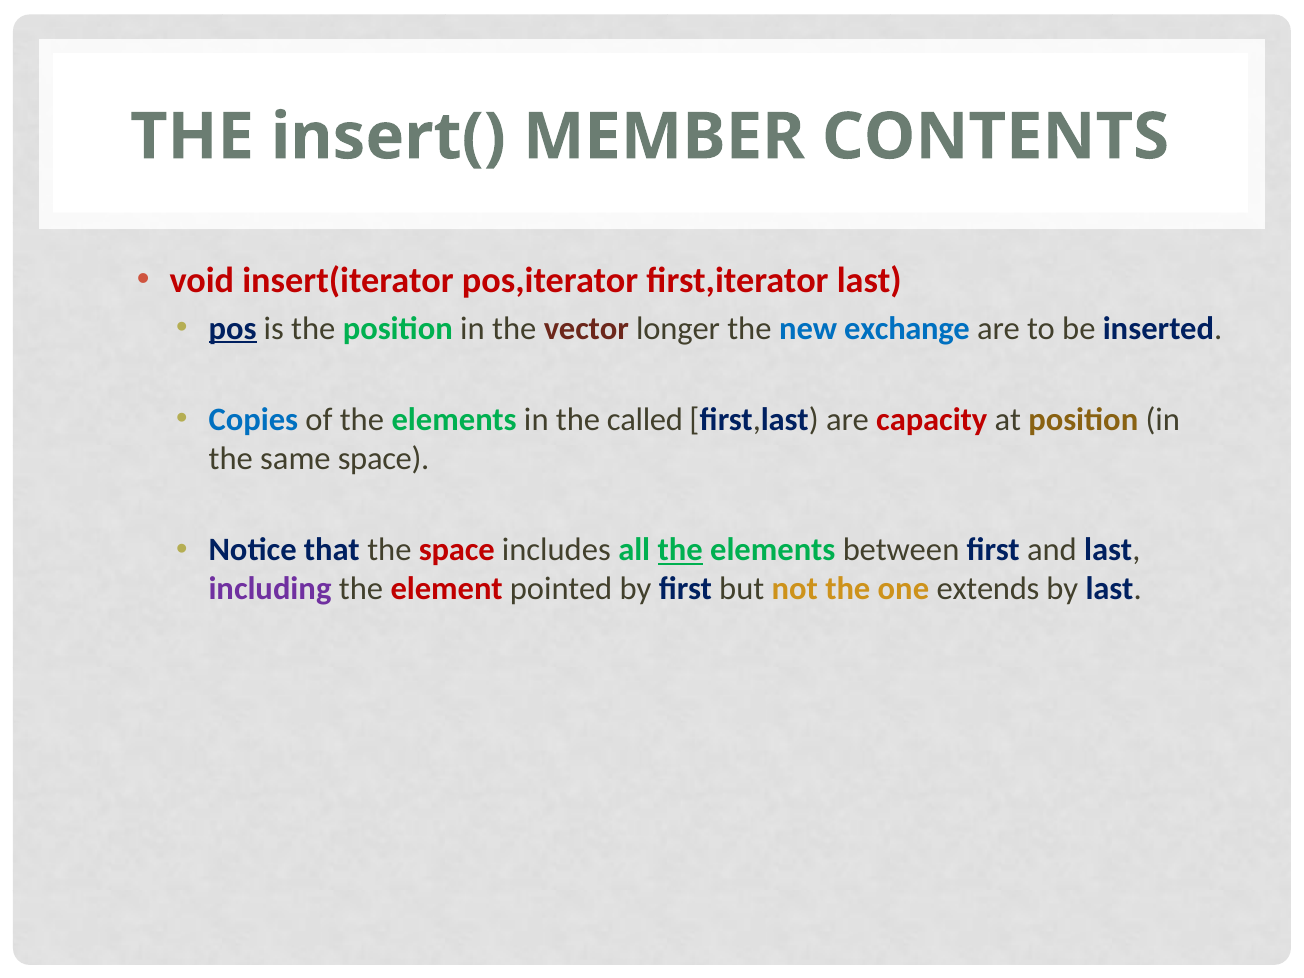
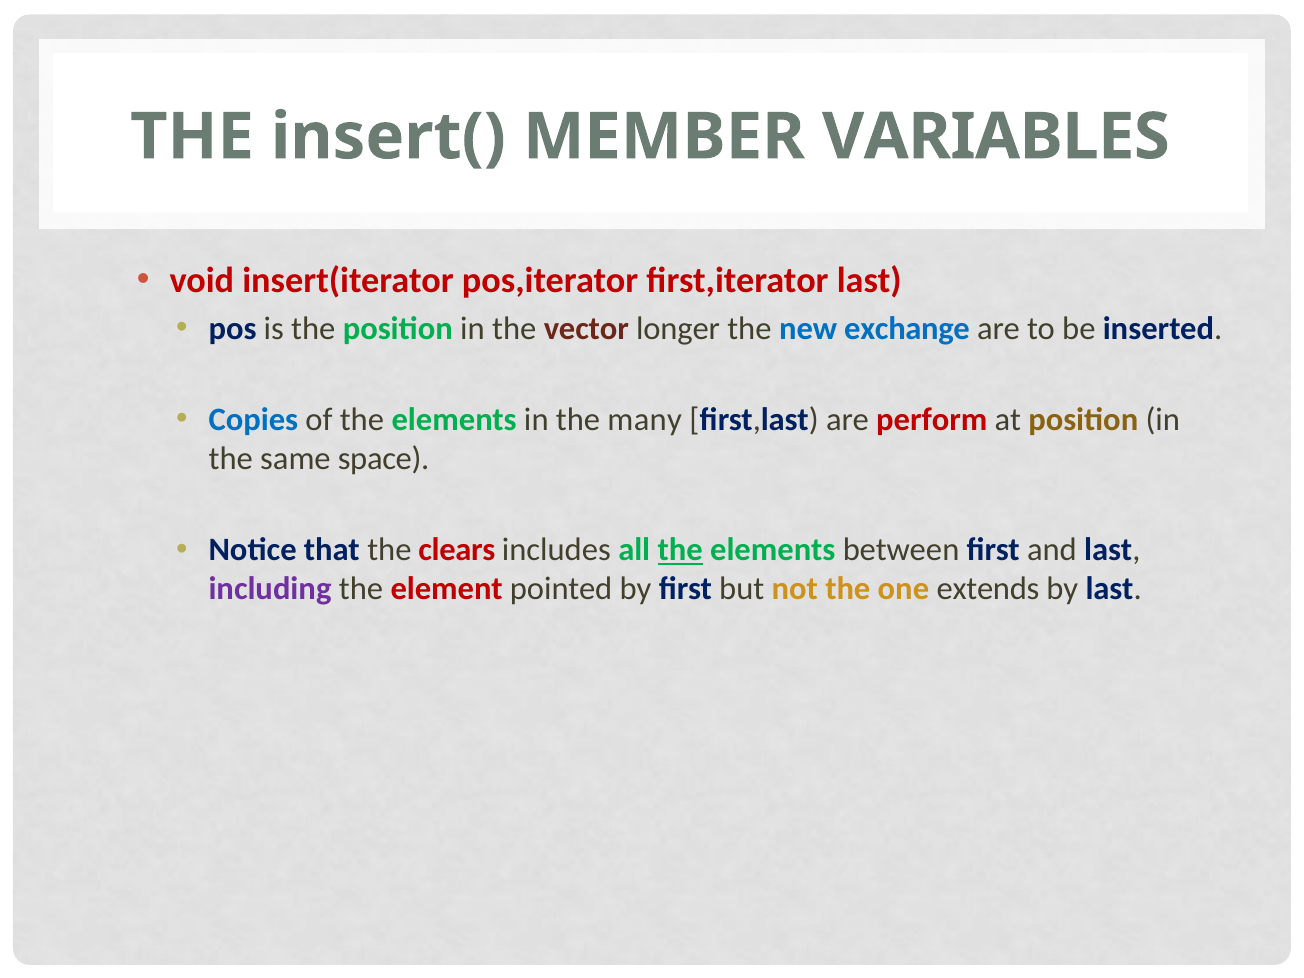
CONTENTS: CONTENTS -> VARIABLES
pos underline: present -> none
called: called -> many
capacity: capacity -> perform
the space: space -> clears
